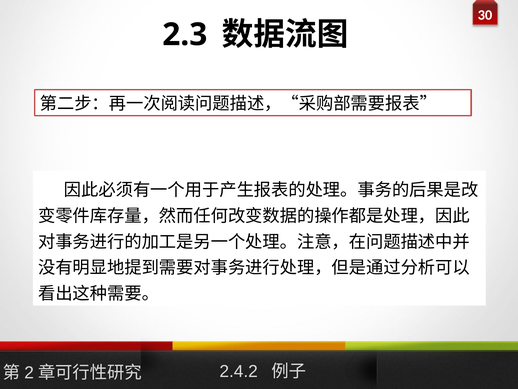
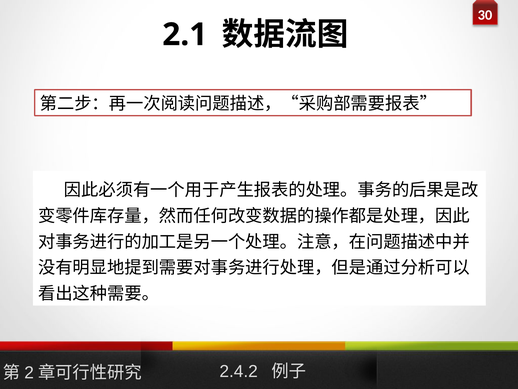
2.3: 2.3 -> 2.1
